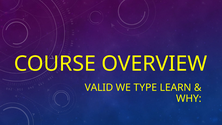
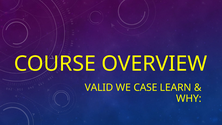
TYPE: TYPE -> CASE
